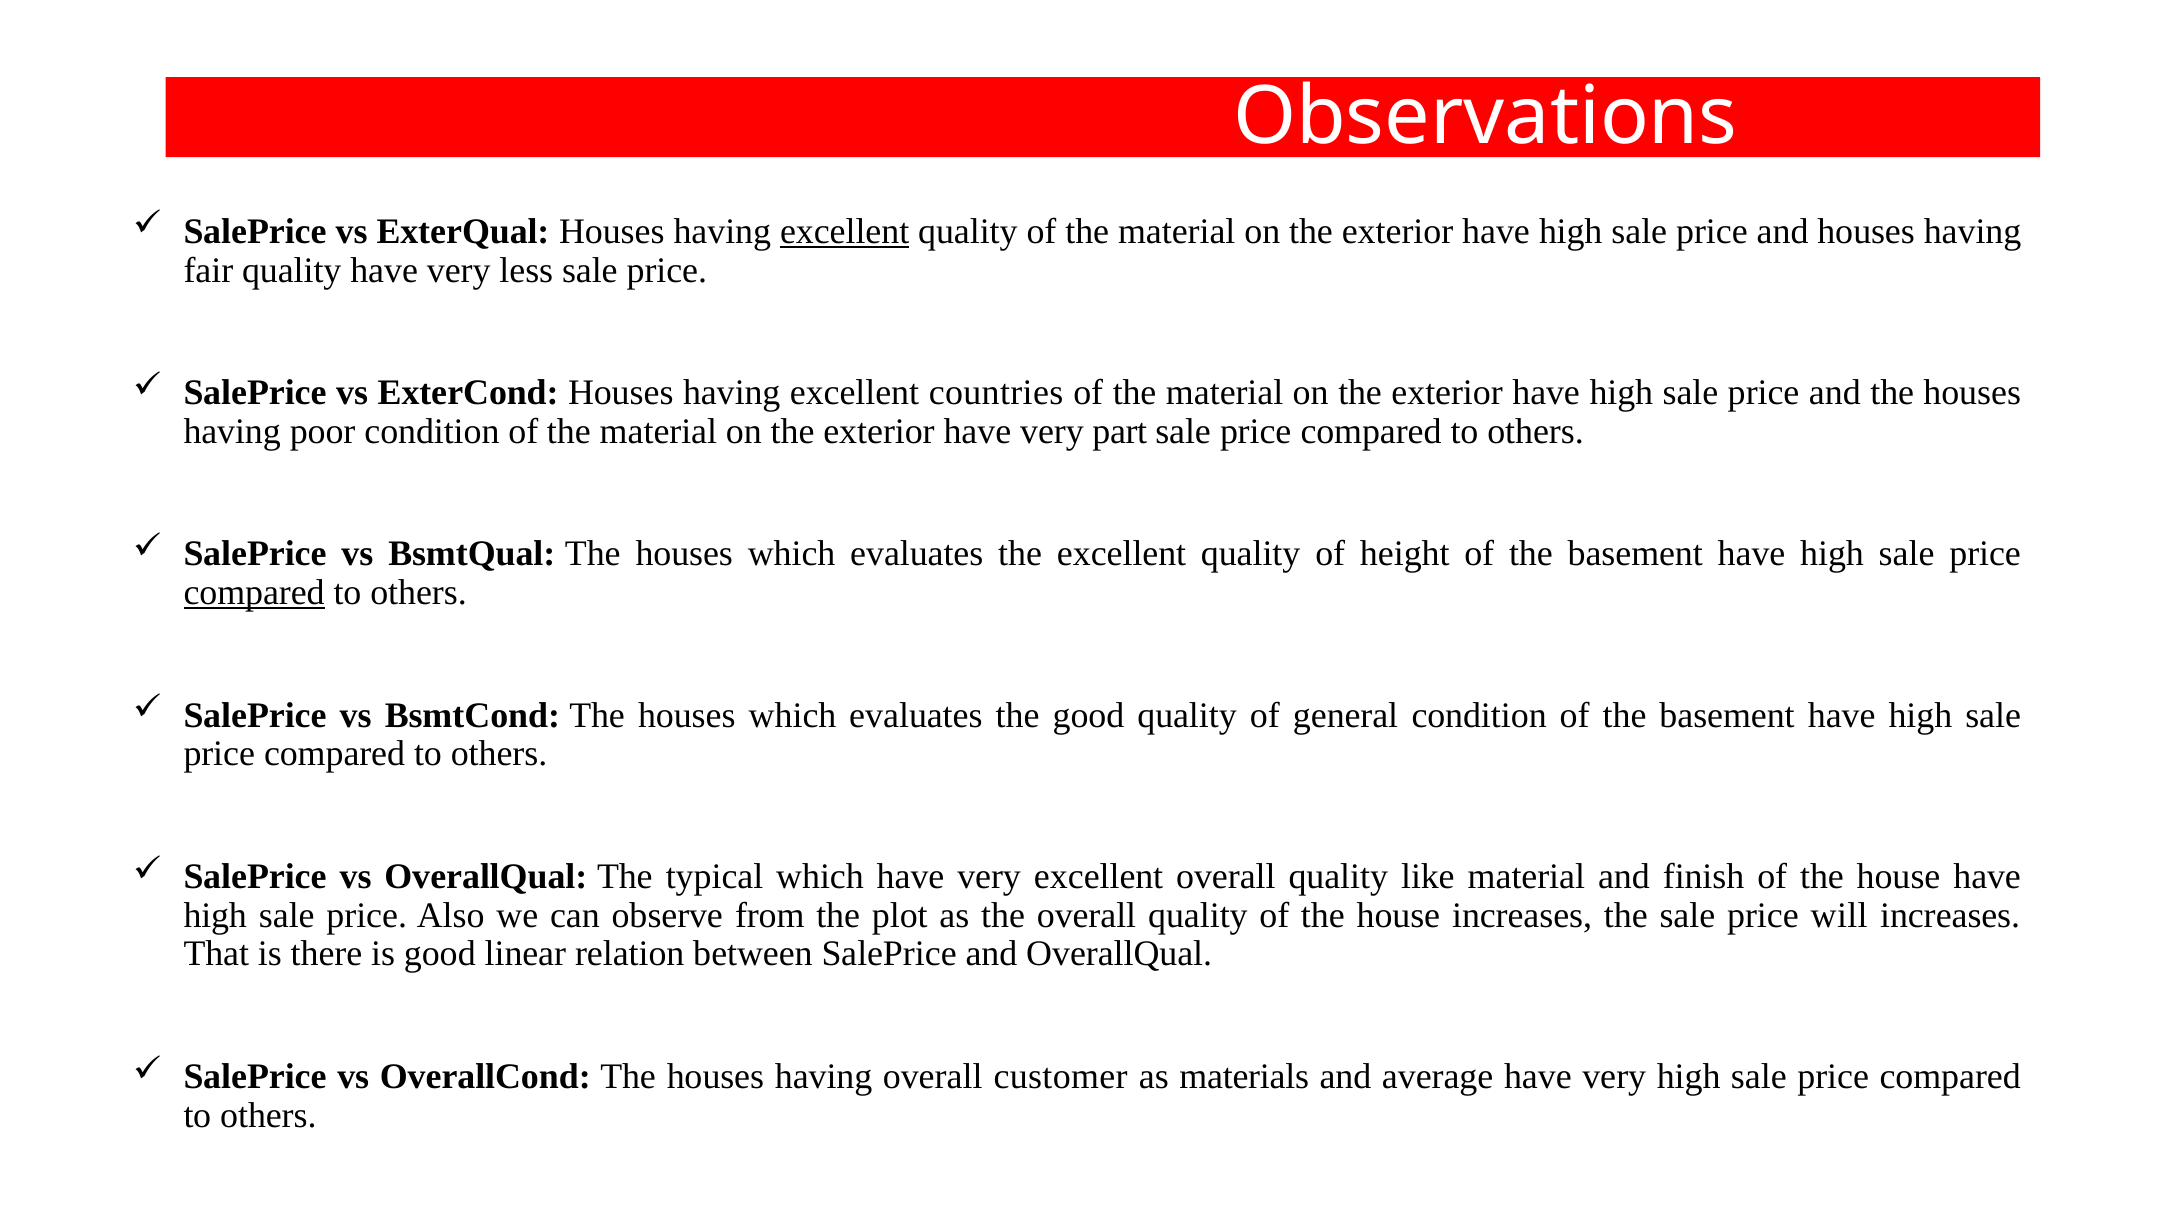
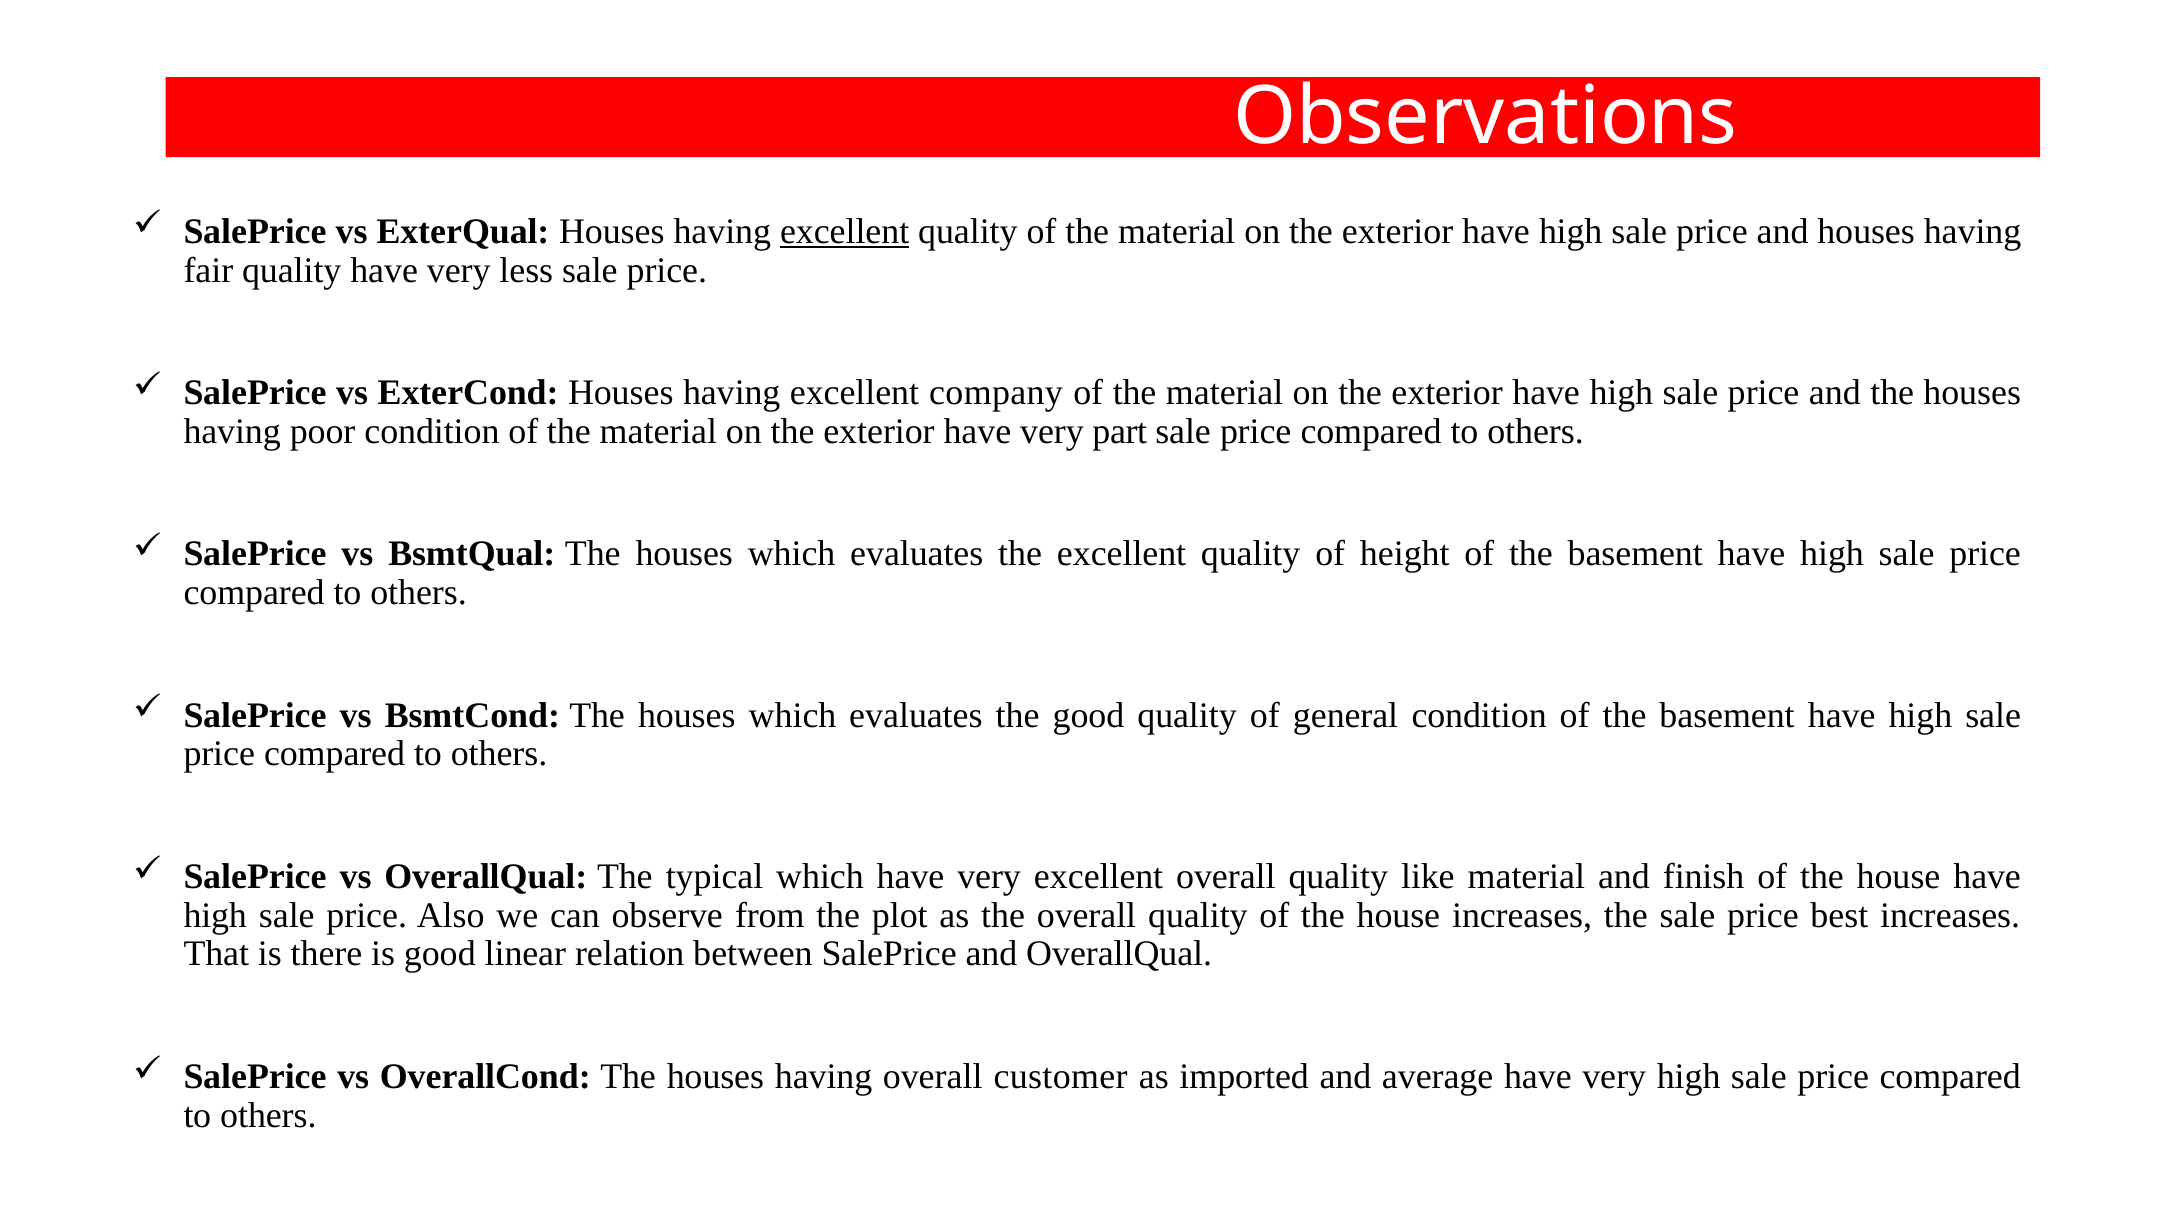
countries: countries -> company
compared at (254, 593) underline: present -> none
will: will -> best
materials: materials -> imported
